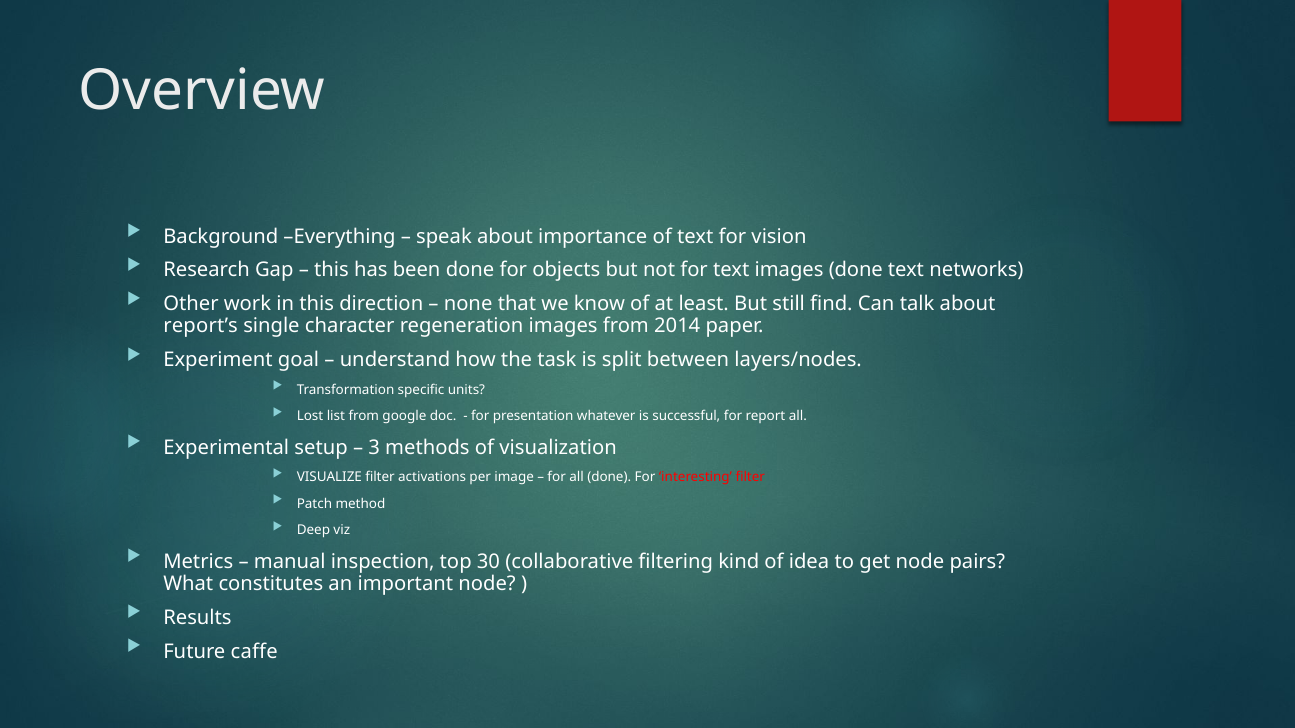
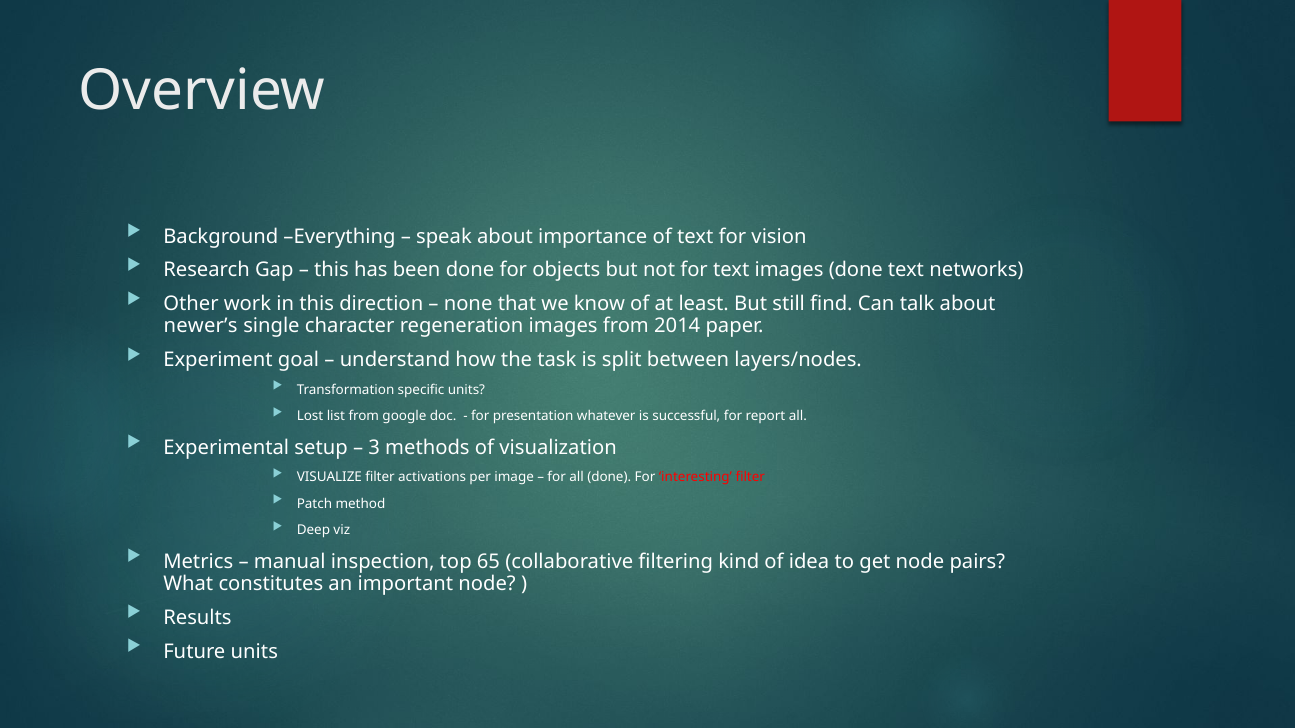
report’s: report’s -> newer’s
30: 30 -> 65
Future caffe: caffe -> units
